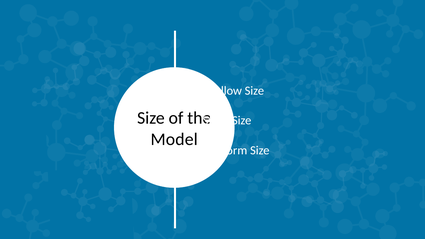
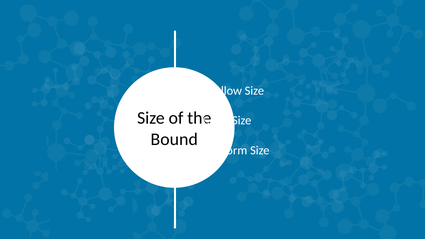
Stack: Stack -> Code
Model: Model -> Bound
